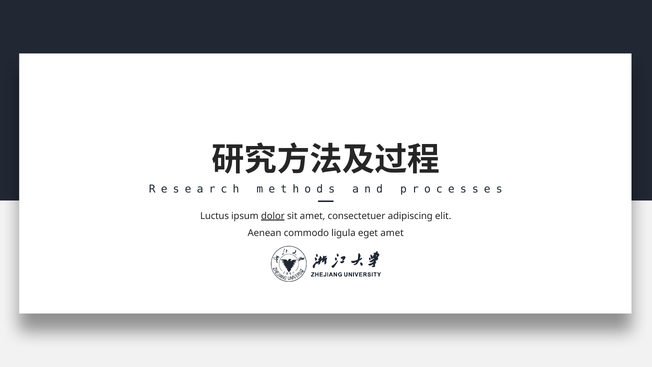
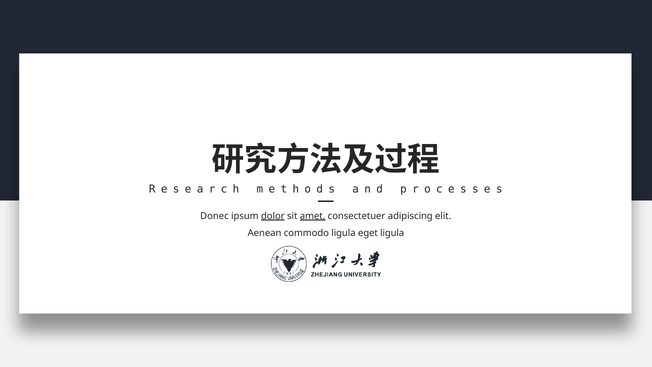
Luctus: Luctus -> Donec
amet at (313, 216) underline: none -> present
eget amet: amet -> ligula
